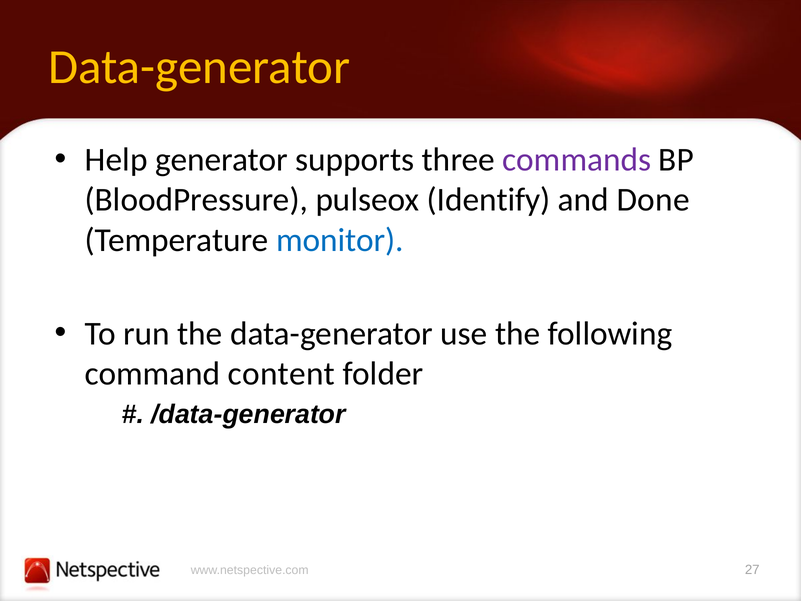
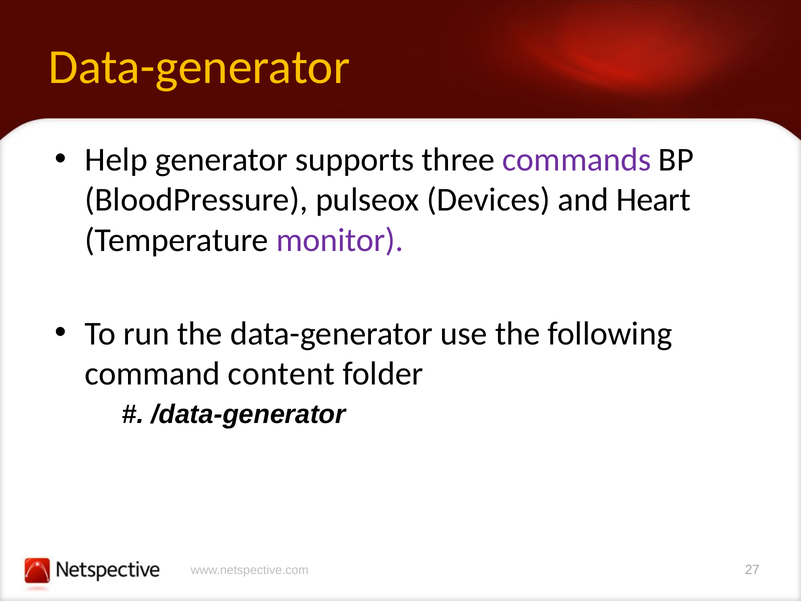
Identify: Identify -> Devices
Done: Done -> Heart
monitor colour: blue -> purple
